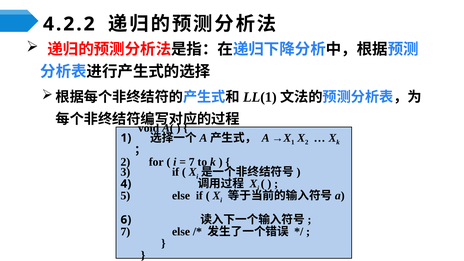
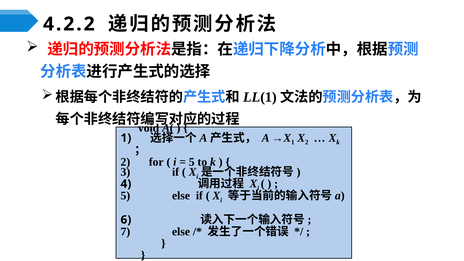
7 at (192, 162): 7 -> 5
